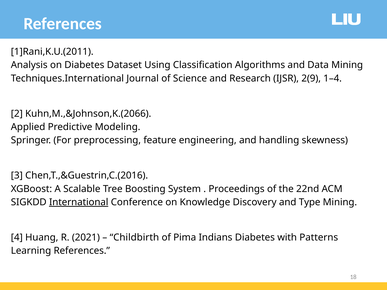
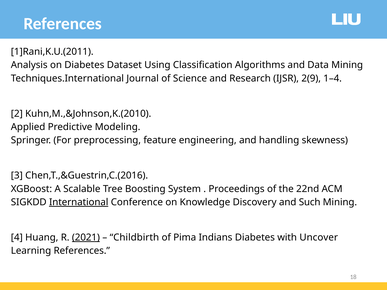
Kuhn,M.,&Johnson,K.(2066: Kuhn,M.,&Johnson,K.(2066 -> Kuhn,M.,&Johnson,K.(2010
Type: Type -> Such
2021 underline: none -> present
Patterns: Patterns -> Uncover
